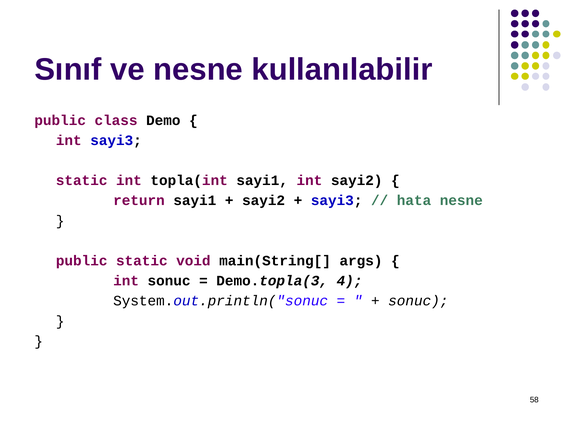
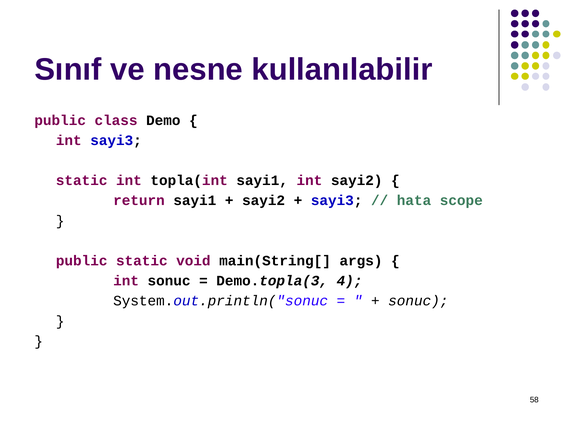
hata nesne: nesne -> scope
